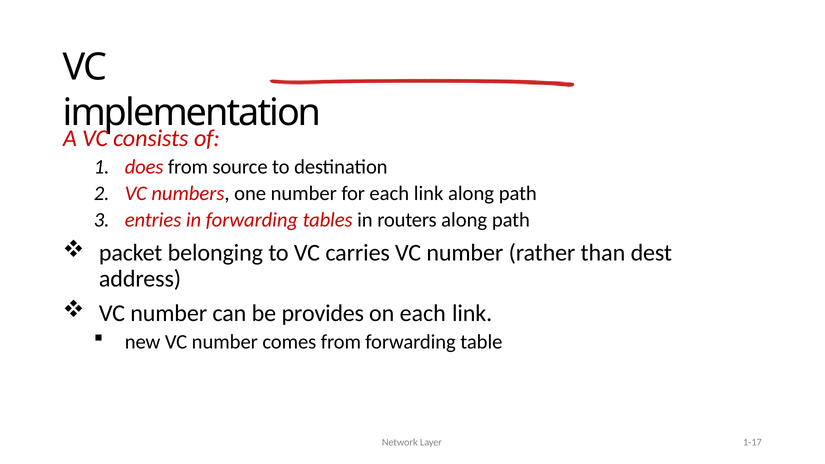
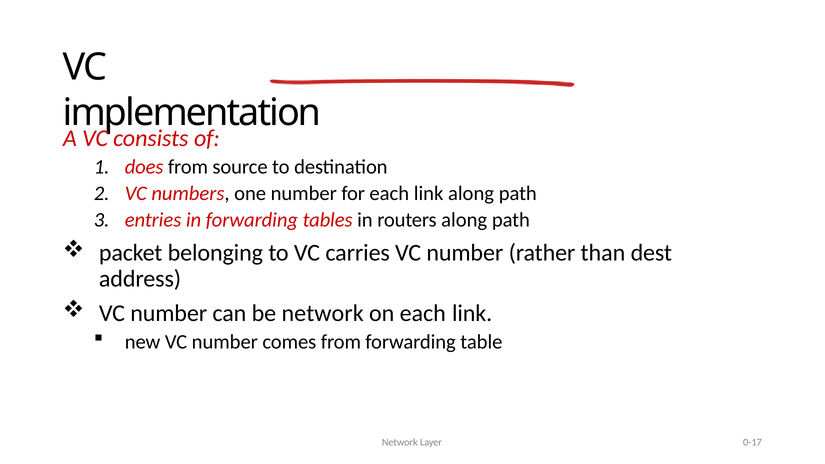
be provides: provides -> network
1-17: 1-17 -> 0-17
